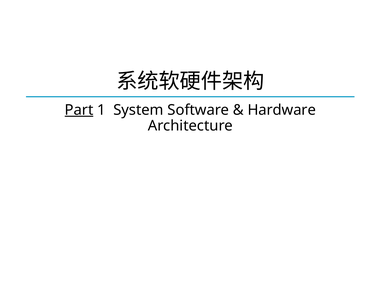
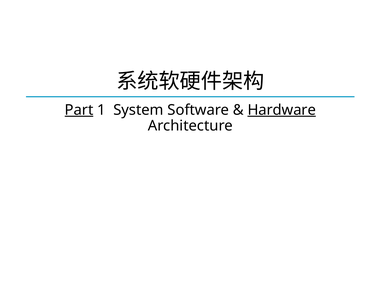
Hardware underline: none -> present
